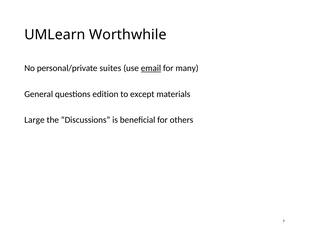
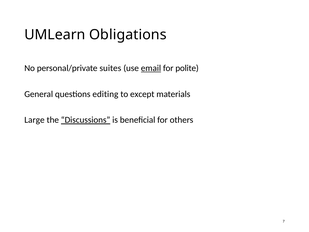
Worthwhile: Worthwhile -> Obligations
many: many -> polite
edition: edition -> editing
Discussions underline: none -> present
